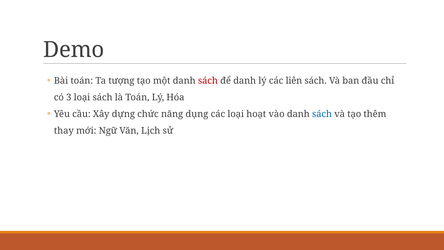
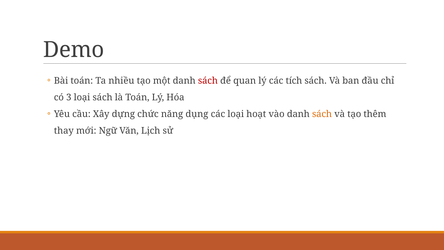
tượng: tượng -> nhiều
để danh: danh -> quan
liên: liên -> tích
sách at (322, 114) colour: blue -> orange
